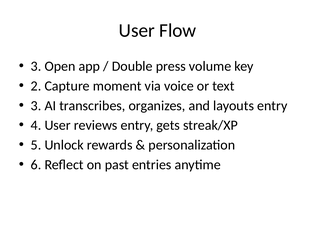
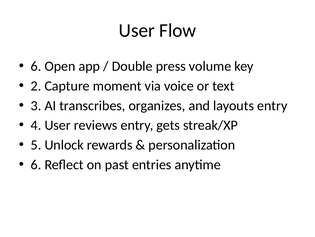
3 at (36, 66): 3 -> 6
